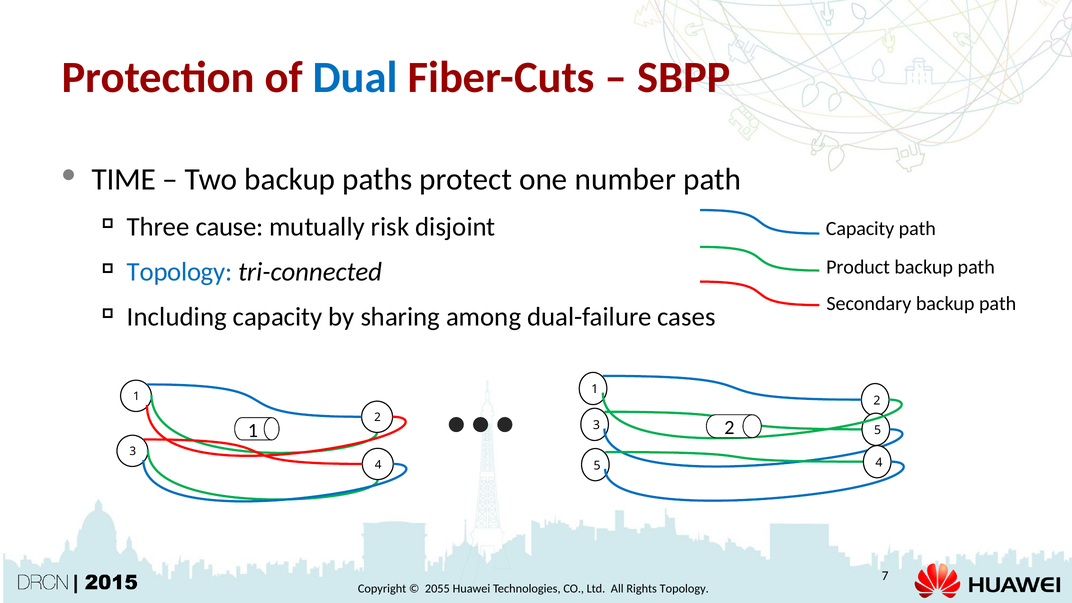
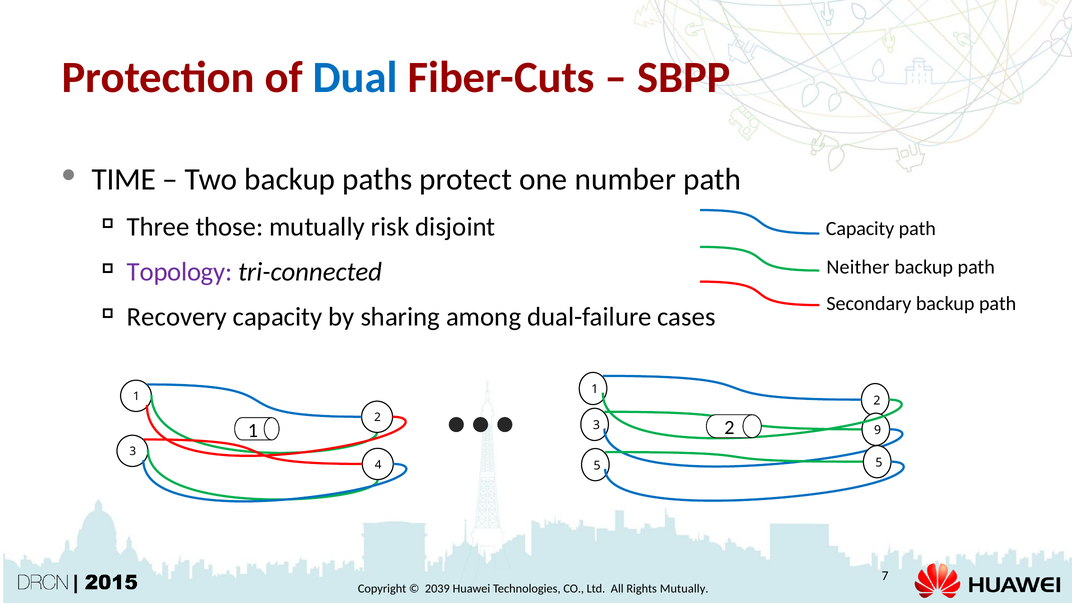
cause: cause -> those
Product: Product -> Neither
Topology at (180, 272) colour: blue -> purple
Including: Including -> Recovery
3 5: 5 -> 9
5 4: 4 -> 5
2055: 2055 -> 2039
Rights Topology: Topology -> Mutually
